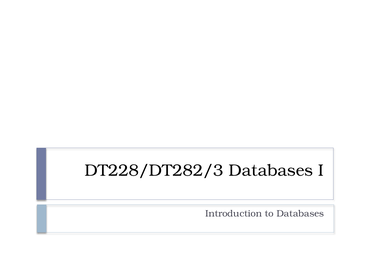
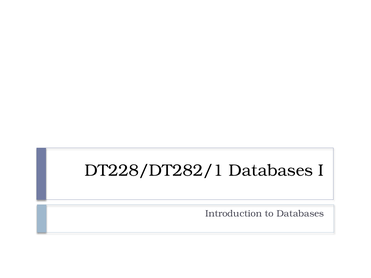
DT228/DT282/3: DT228/DT282/3 -> DT228/DT282/1
